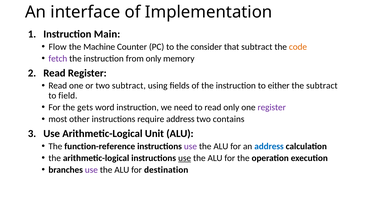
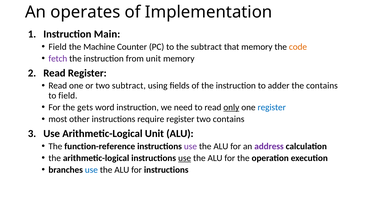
interface: interface -> operates
Flow at (58, 47): Flow -> Field
the consider: consider -> subtract
that subtract: subtract -> memory
from only: only -> unit
either: either -> adder
the subtract: subtract -> contains
only at (231, 107) underline: none -> present
register at (272, 107) colour: purple -> blue
require address: address -> register
address at (269, 146) colour: blue -> purple
use at (91, 170) colour: purple -> blue
for destination: destination -> instructions
